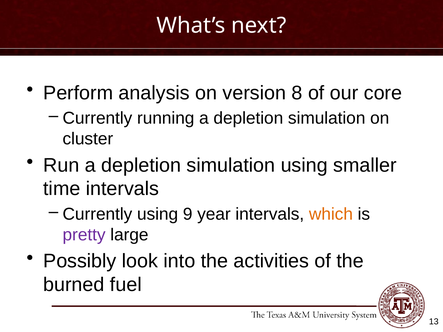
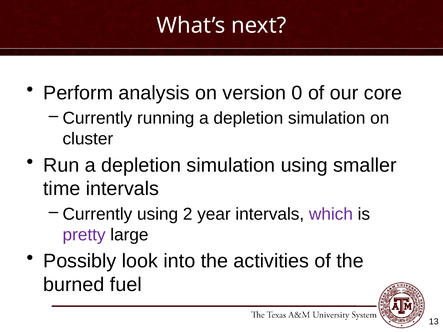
8: 8 -> 0
9: 9 -> 2
which colour: orange -> purple
